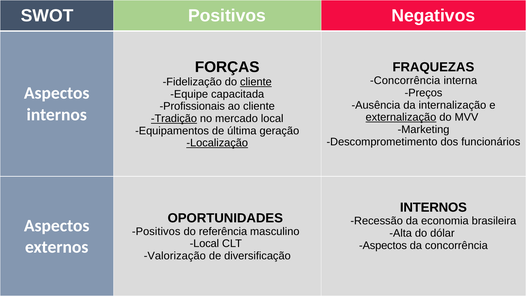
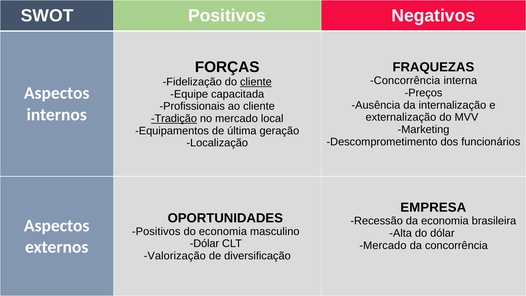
externalização underline: present -> none
Localização underline: present -> none
INTERNOS at (433, 208): INTERNOS -> EMPRESA
do referência: referência -> economia
Local at (204, 244): Local -> Dólar
Aspectos at (383, 245): Aspectos -> Mercado
